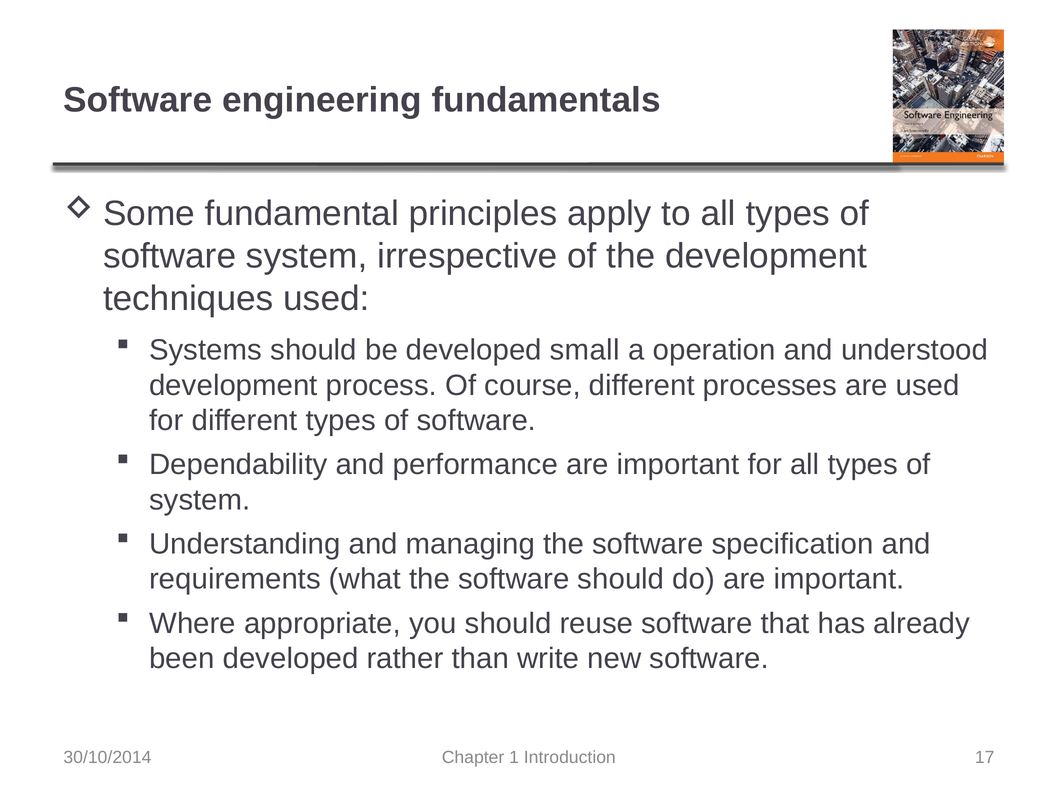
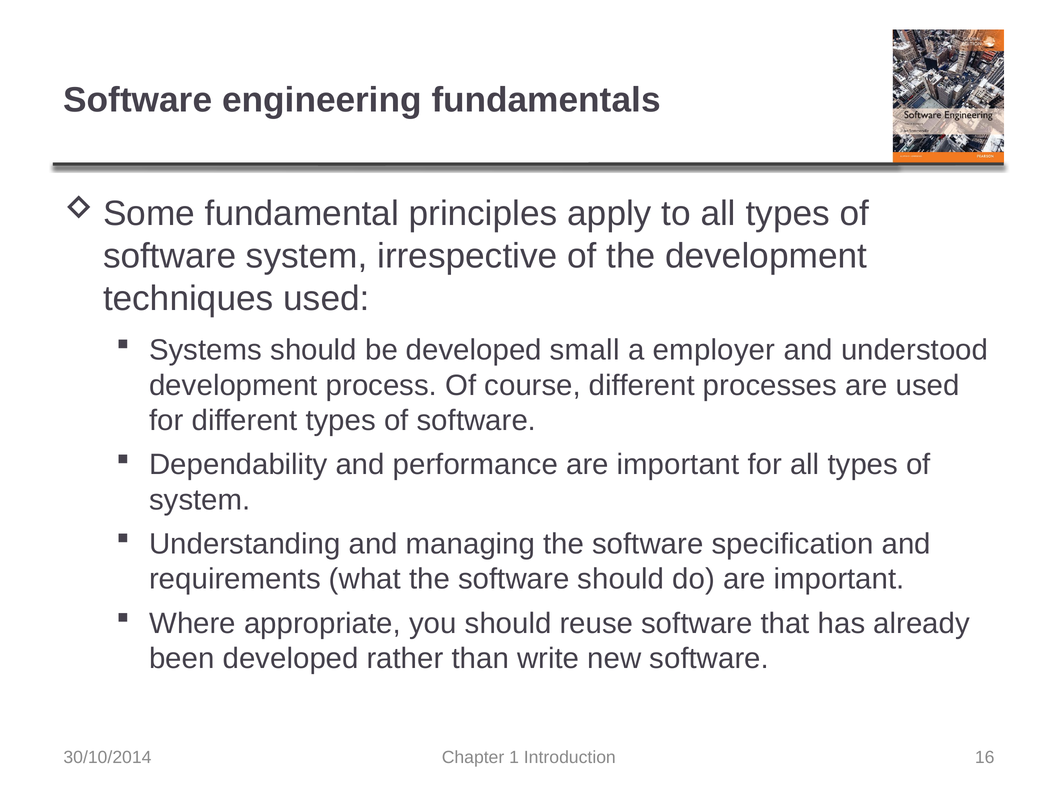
operation: operation -> employer
17: 17 -> 16
